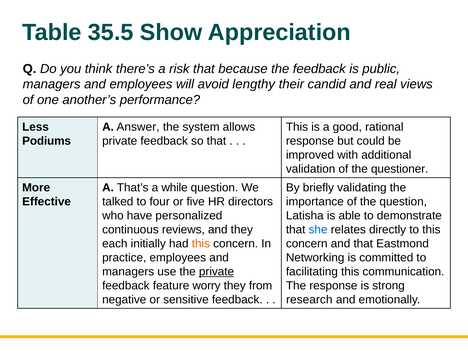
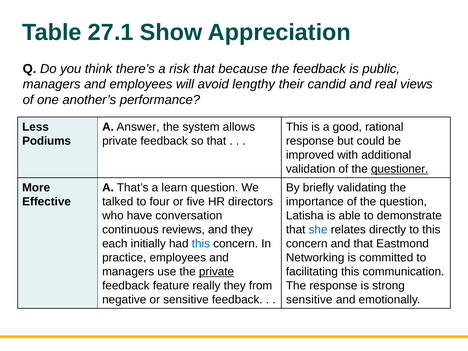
35.5: 35.5 -> 27.1
questioner underline: none -> present
while: while -> learn
personalized: personalized -> conversation
this at (201, 244) colour: orange -> blue
worry: worry -> really
research at (309, 300): research -> sensitive
